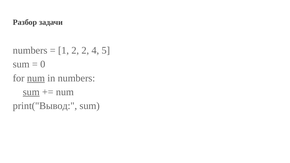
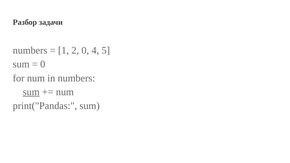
2 2: 2 -> 0
num at (36, 78) underline: present -> none
print("Вывод: print("Вывод -> print("Pandas
